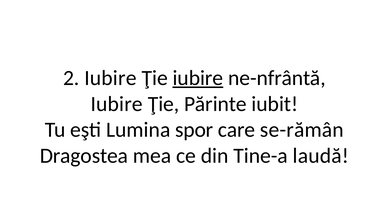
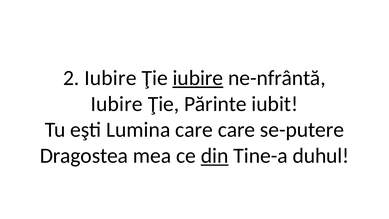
Lumina spor: spor -> care
se-rămân: se-rămân -> se-putere
din underline: none -> present
laudă: laudă -> duhul
